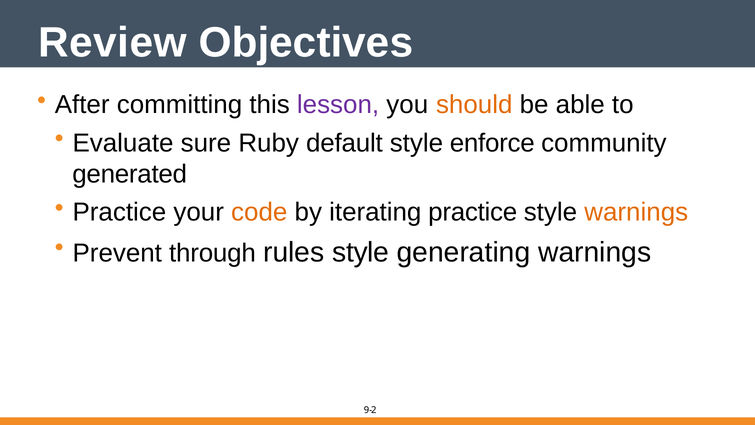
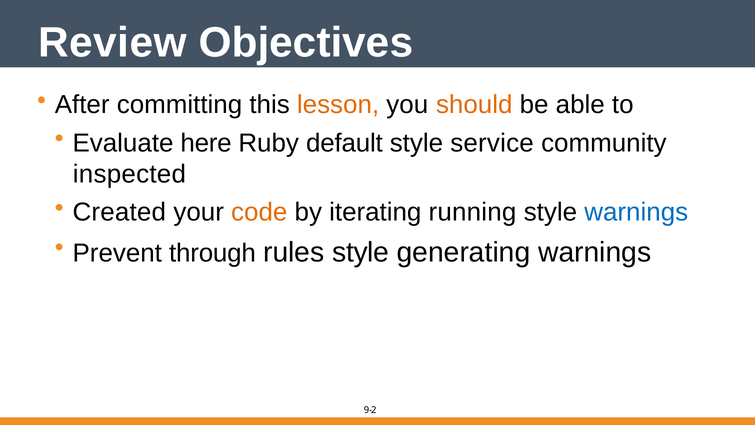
lesson colour: purple -> orange
sure: sure -> here
enforce: enforce -> service
generated: generated -> inspected
Practice at (119, 212): Practice -> Created
iterating practice: practice -> running
warnings at (636, 212) colour: orange -> blue
